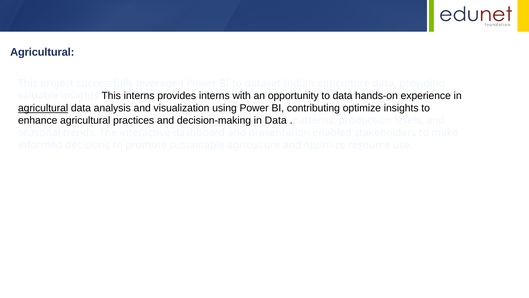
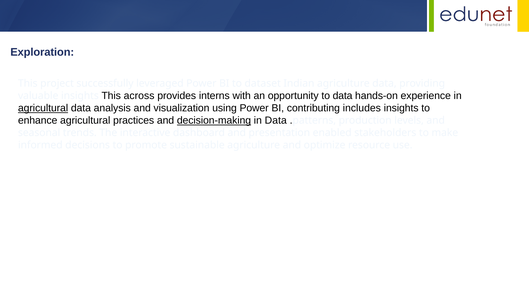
Agricultural at (42, 52): Agricultural -> Exploration
This interns: interns -> across
contributing optimize: optimize -> includes
decision-making underline: none -> present
